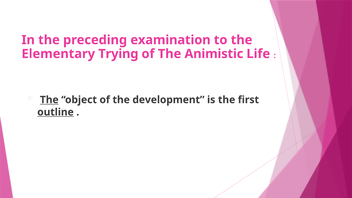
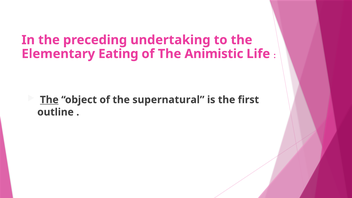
examination: examination -> undertaking
Trying: Trying -> Eating
development: development -> supernatural
outline underline: present -> none
